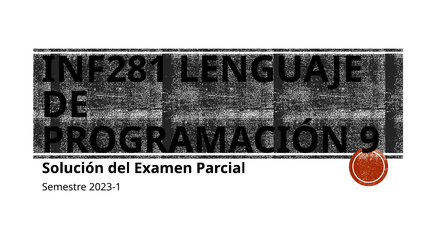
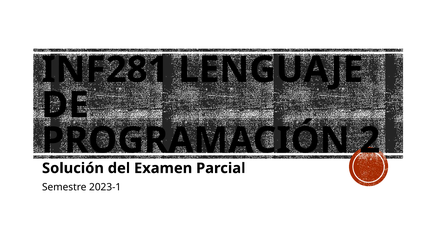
9: 9 -> 2
